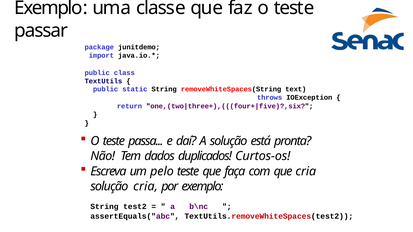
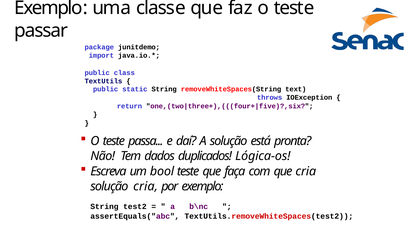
Curtos-os: Curtos-os -> Lógica-os
pelo: pelo -> bool
